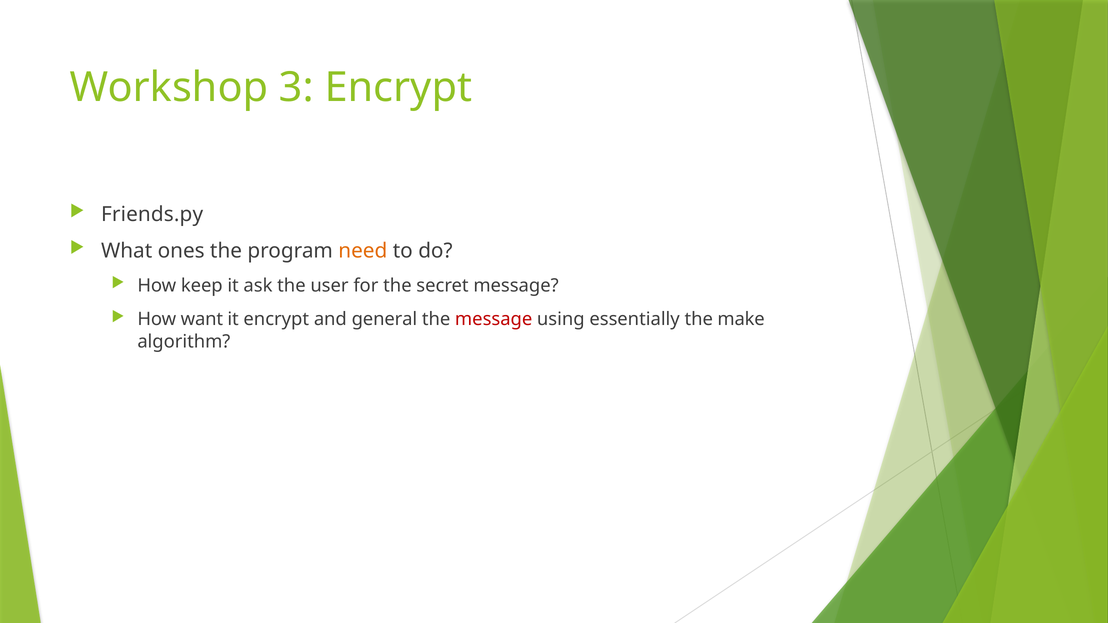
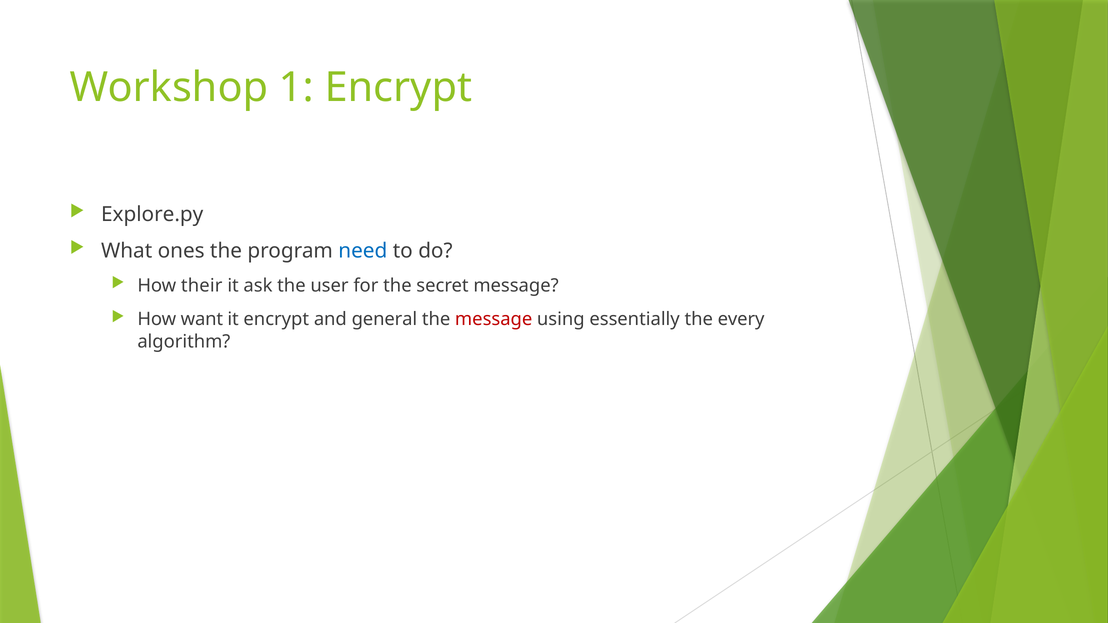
3: 3 -> 1
Friends.py: Friends.py -> Explore.py
need colour: orange -> blue
keep: keep -> their
make: make -> every
